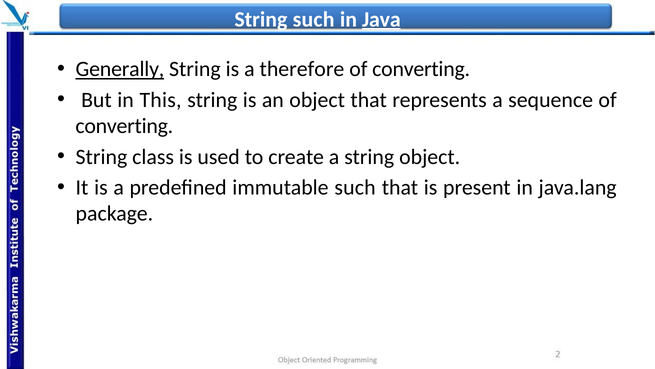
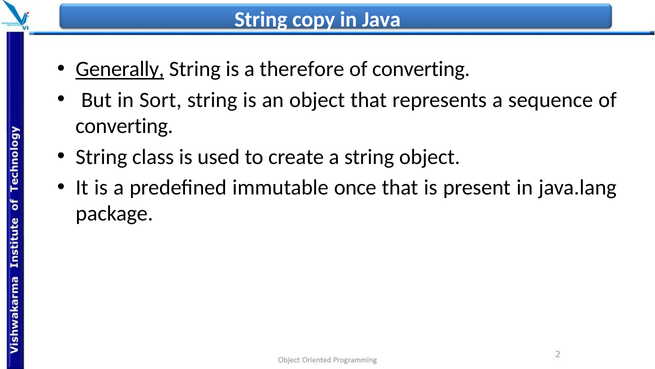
String such: such -> copy
Java underline: present -> none
This: This -> Sort
immutable such: such -> once
